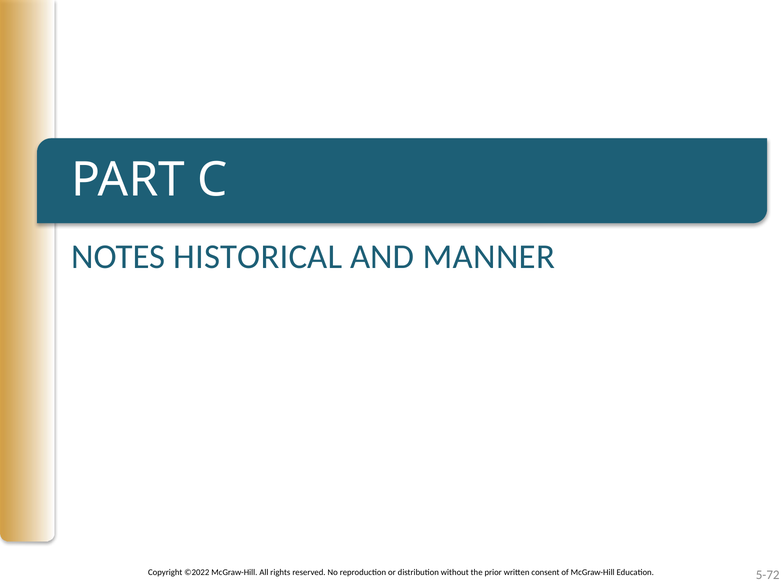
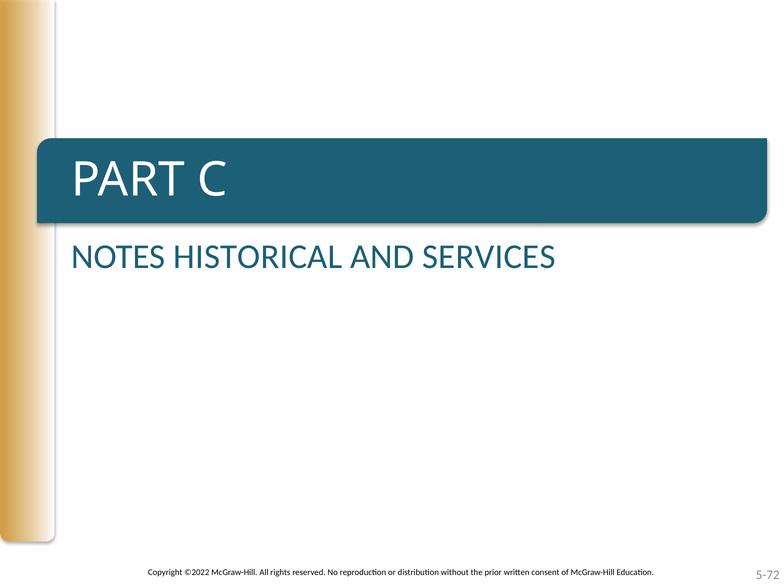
MANNER: MANNER -> SERVICES
